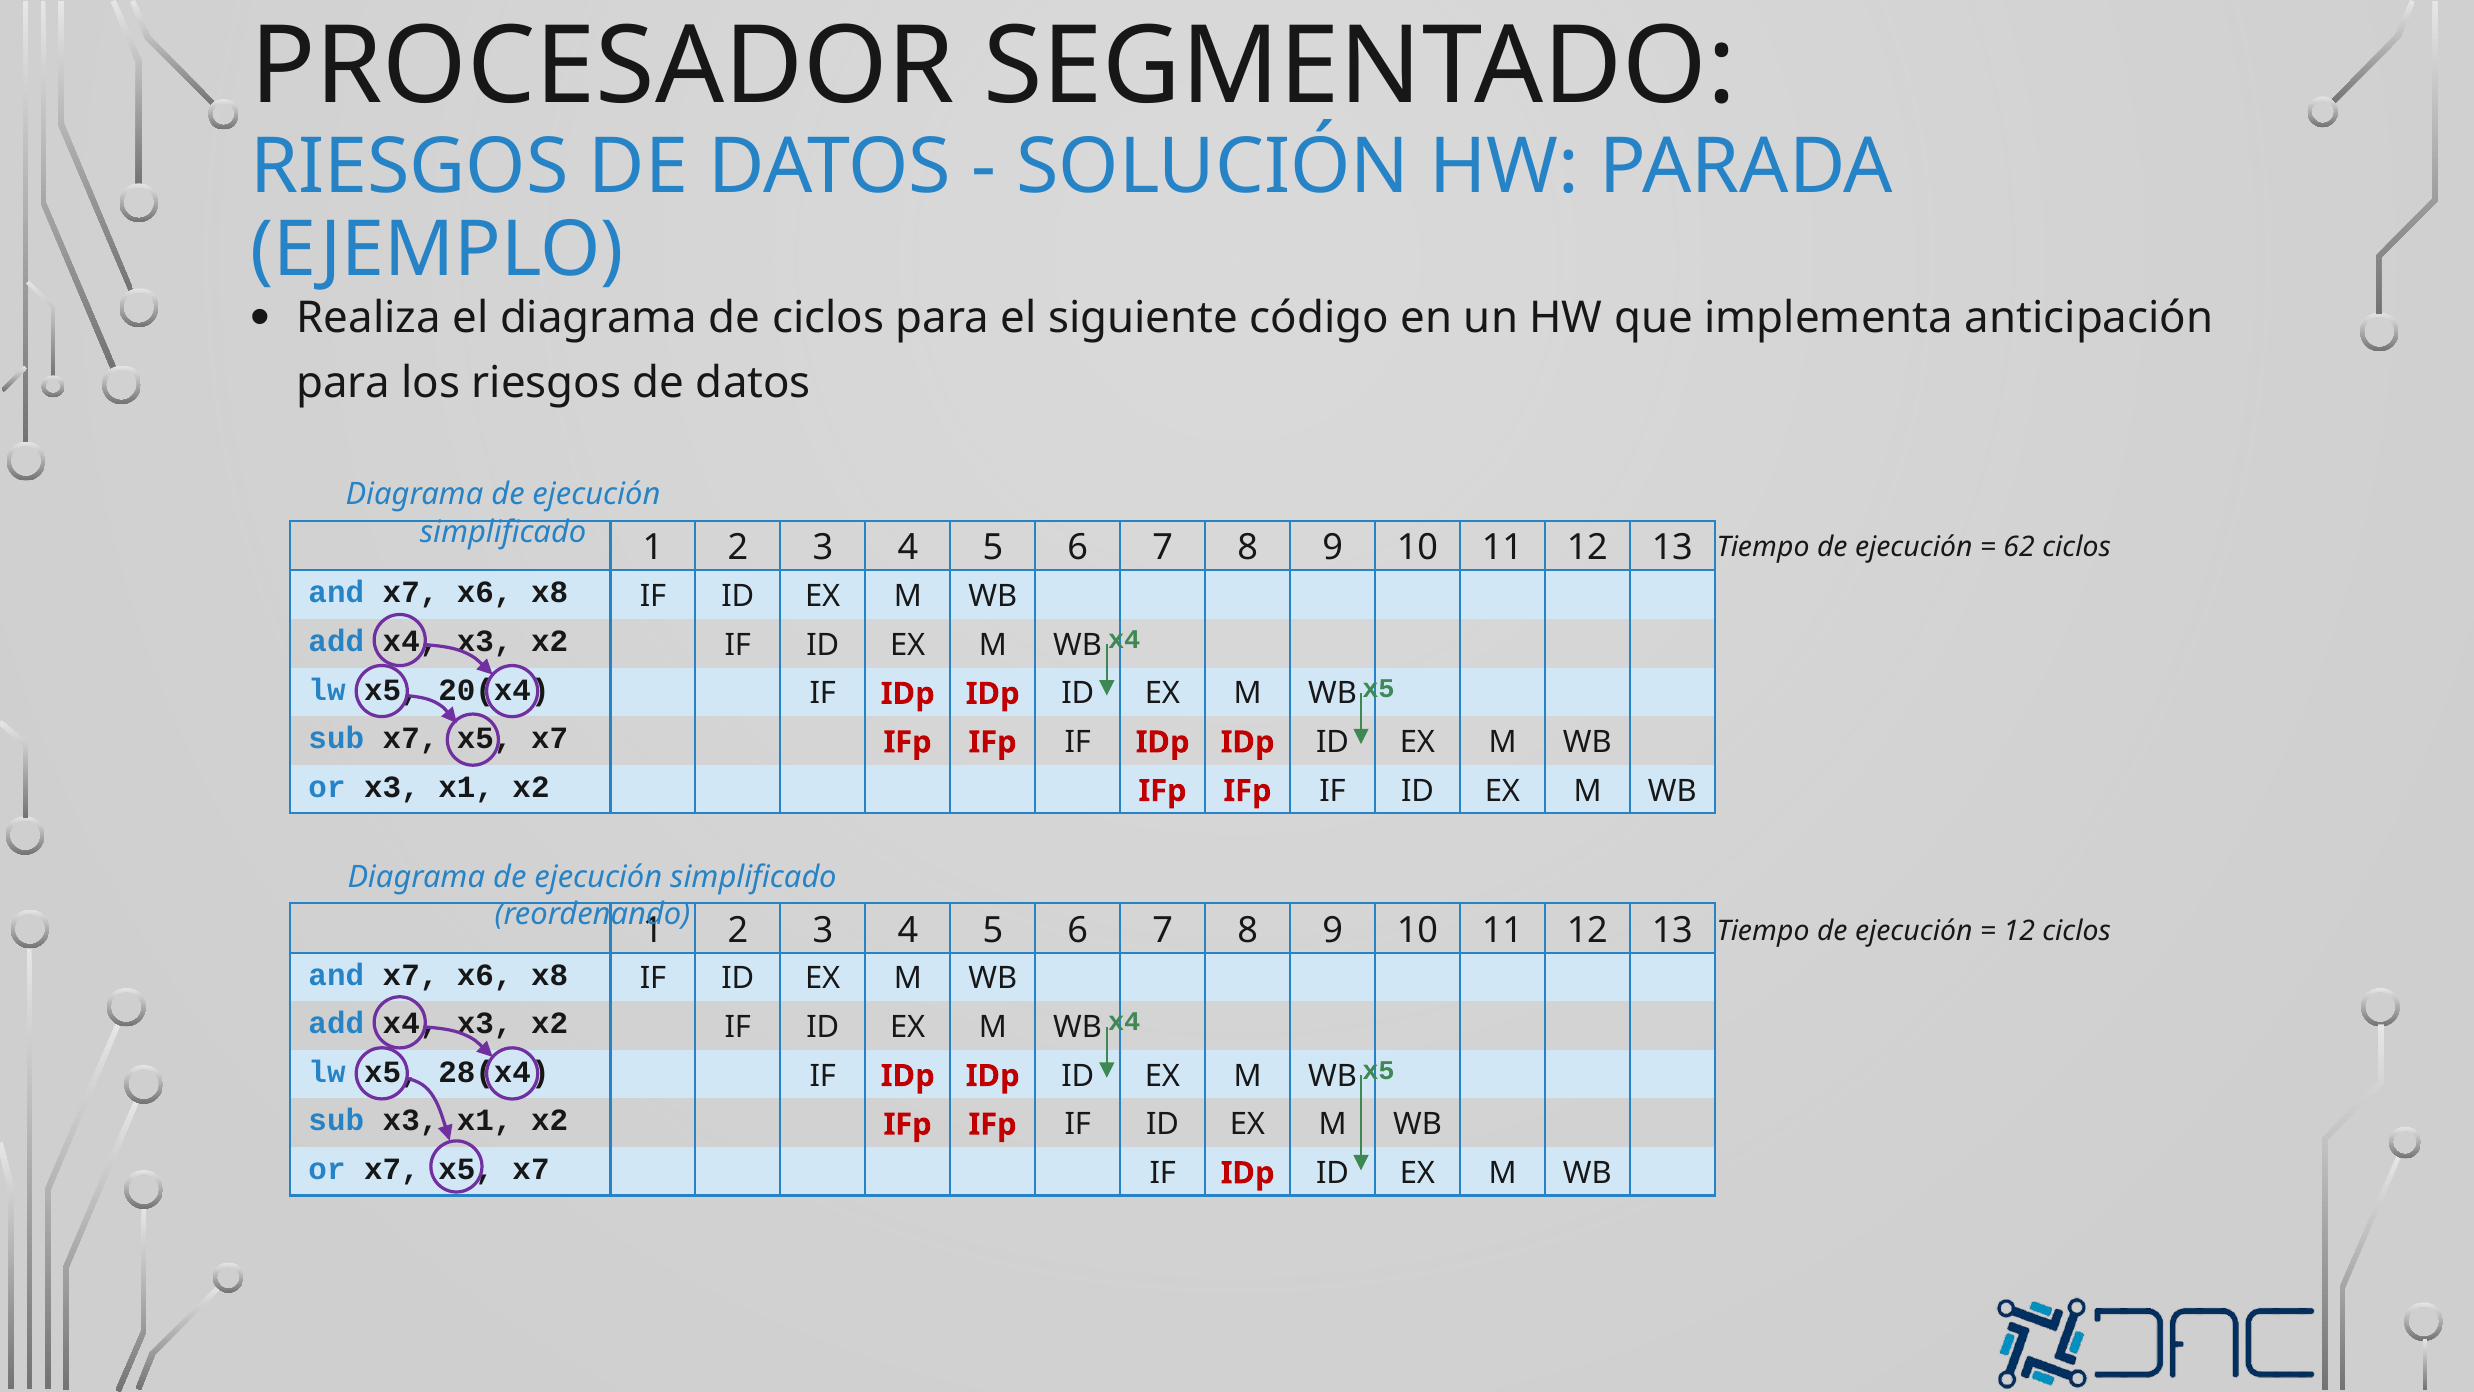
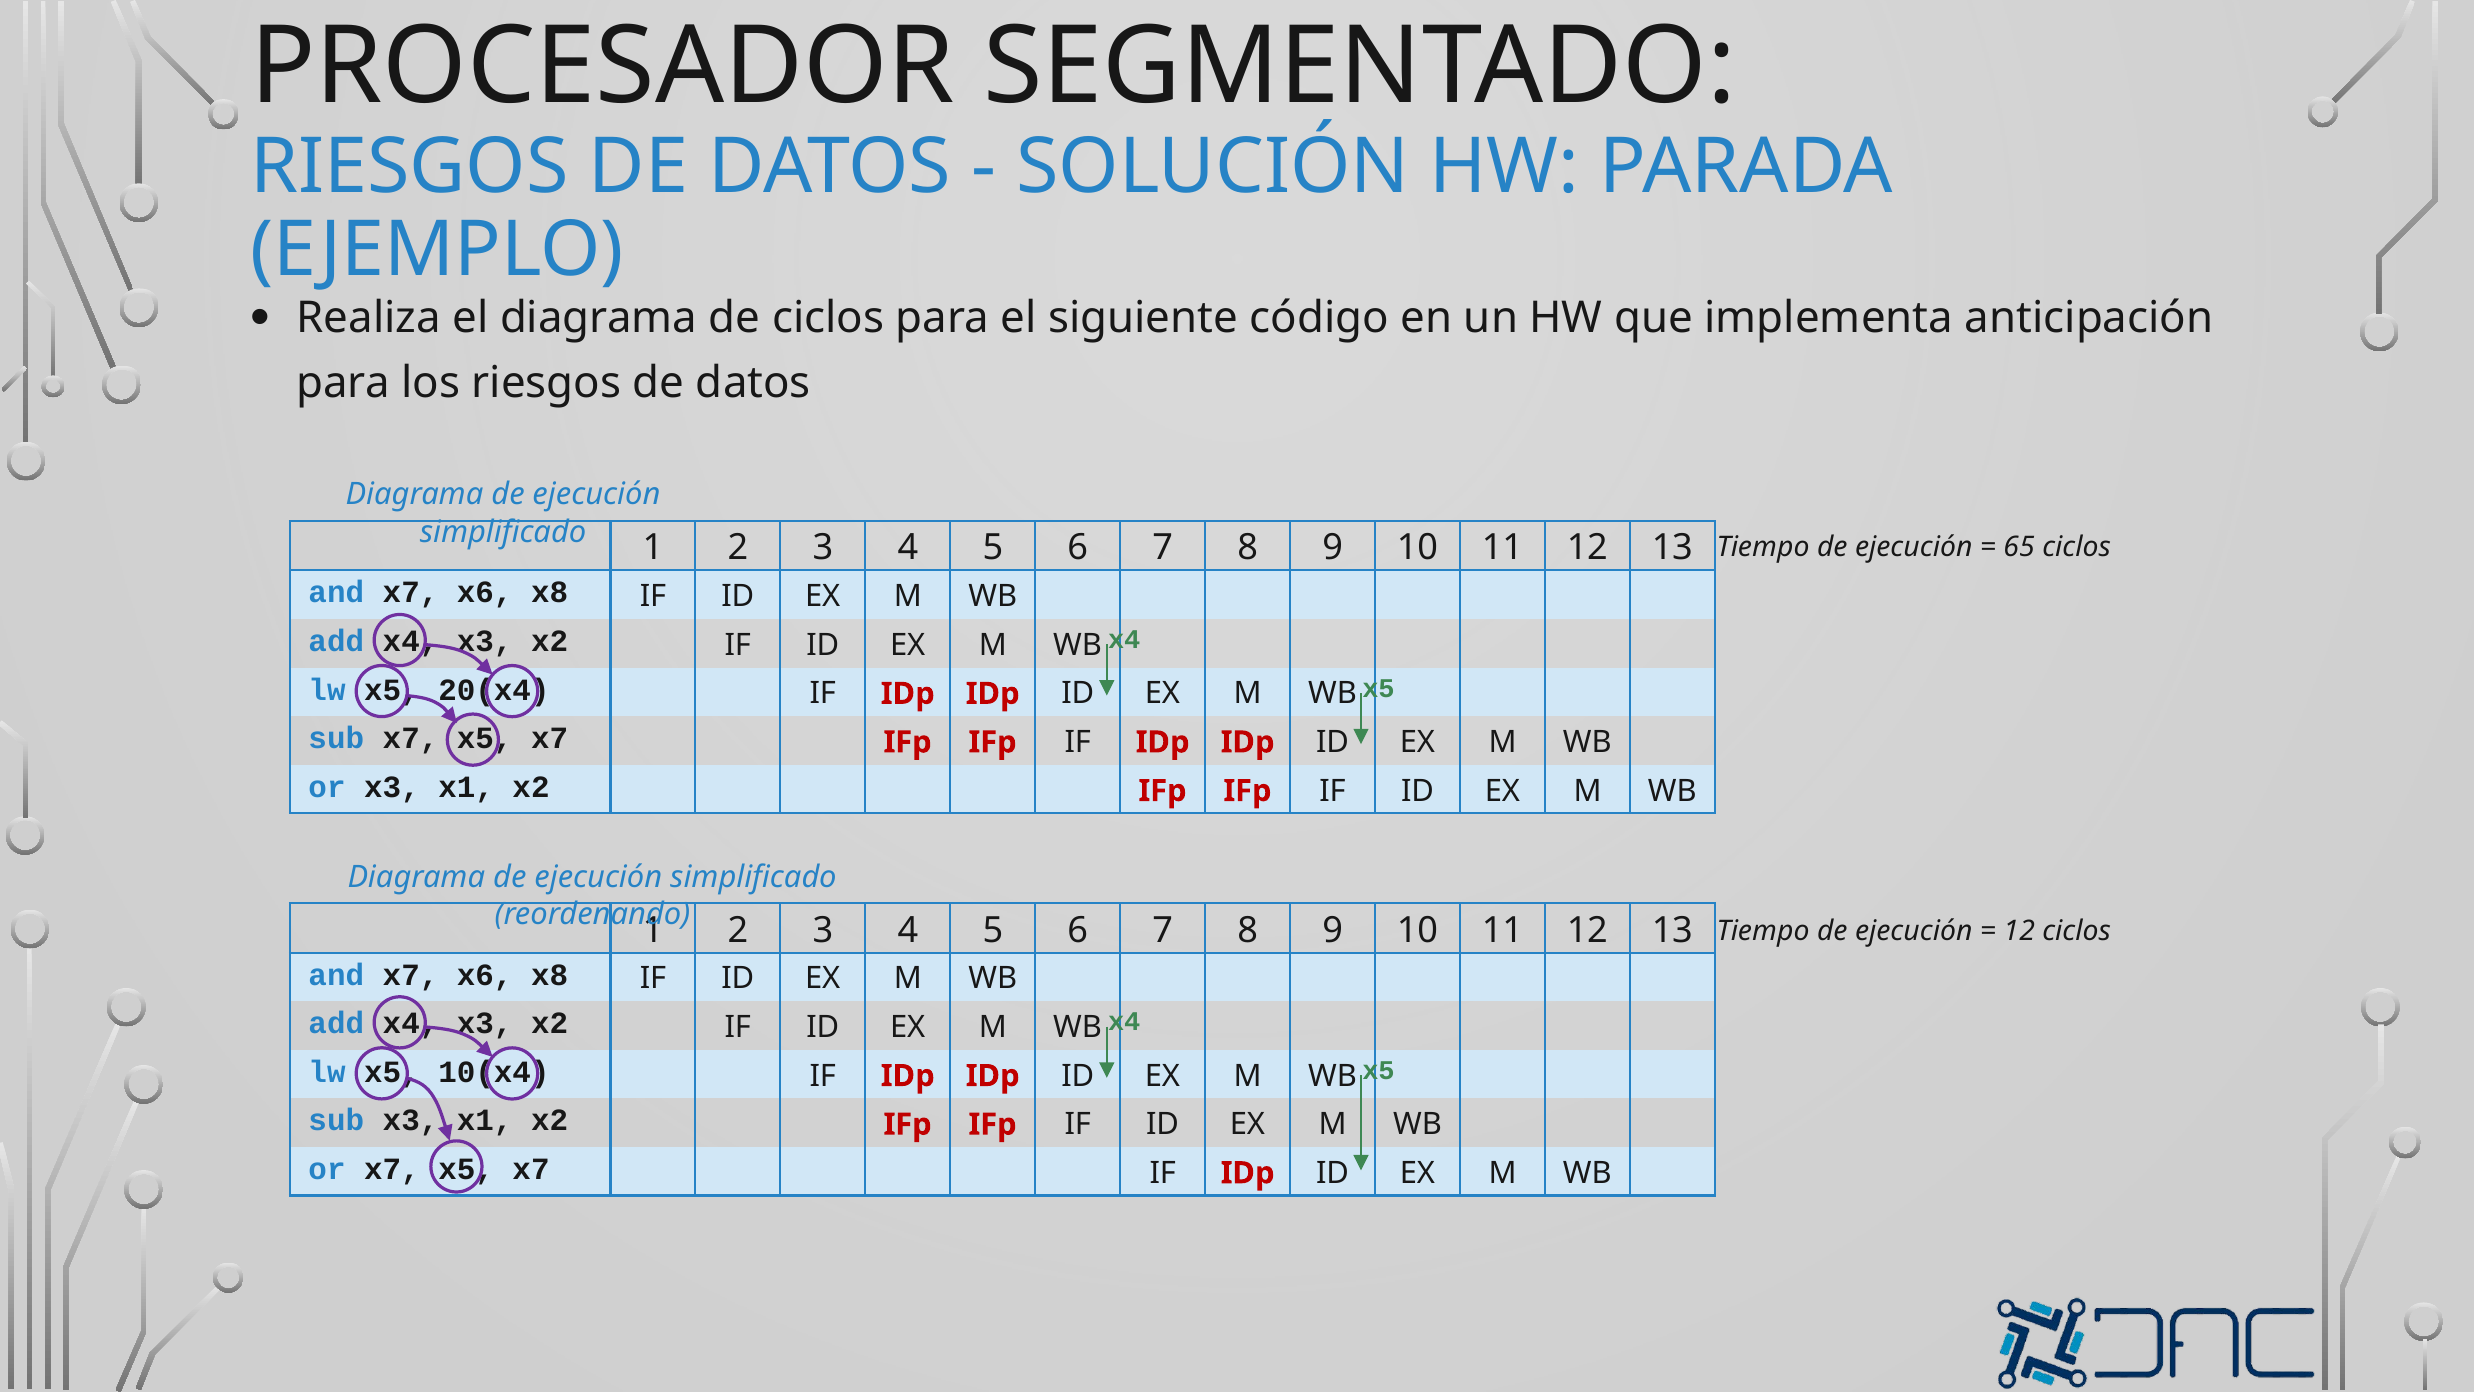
62: 62 -> 65
28(x4: 28(x4 -> 10(x4
